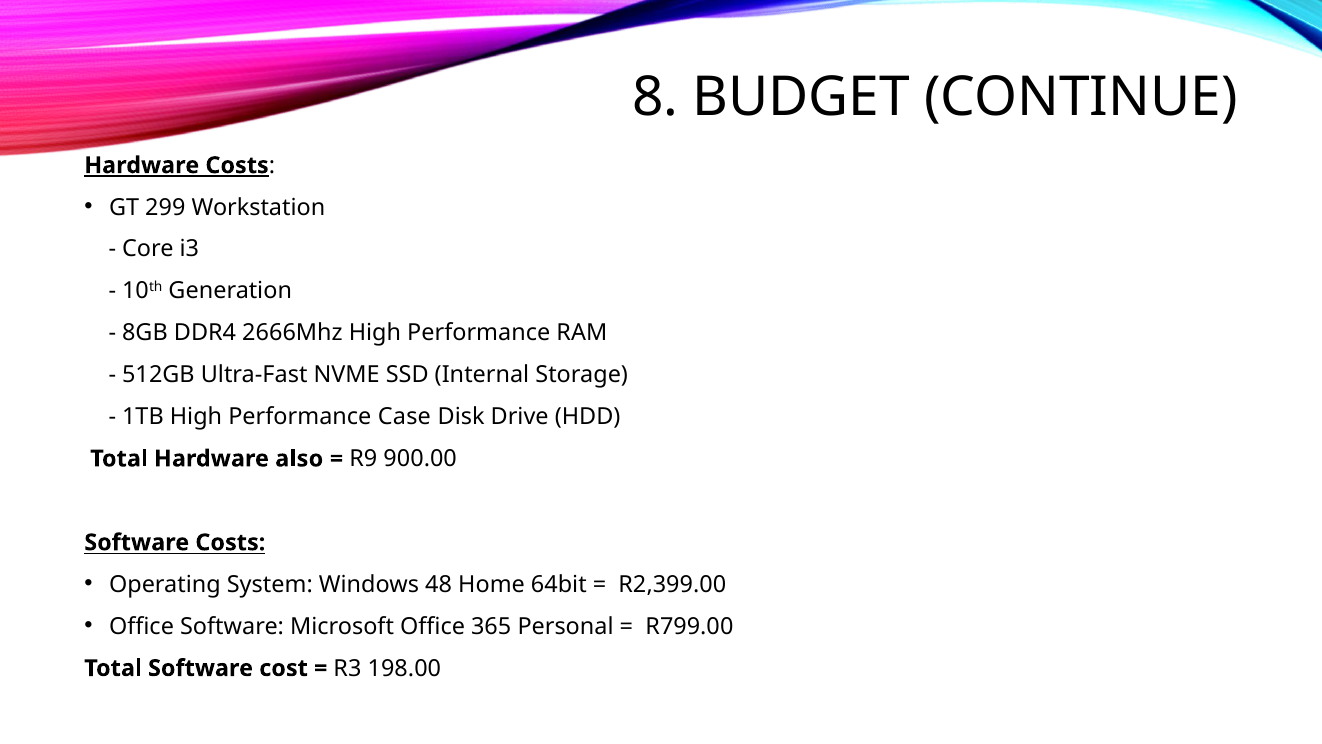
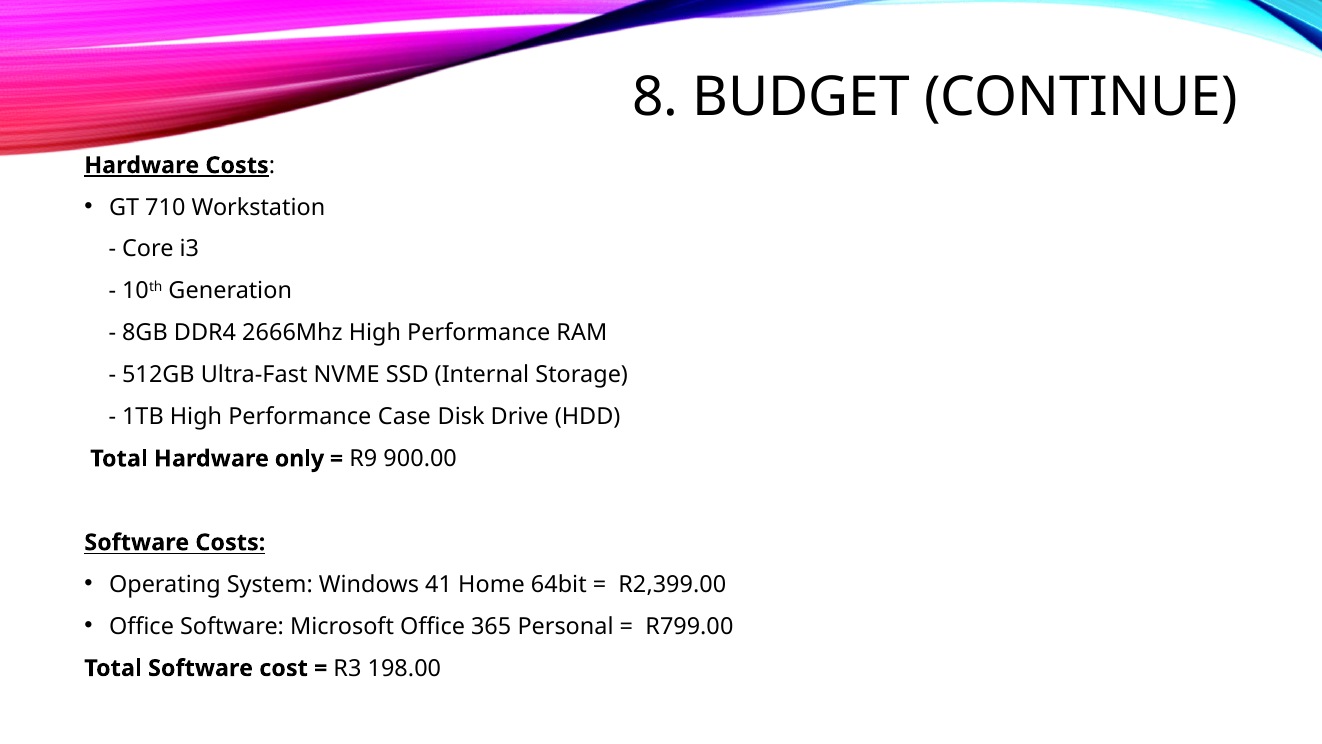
299: 299 -> 710
also: also -> only
48: 48 -> 41
